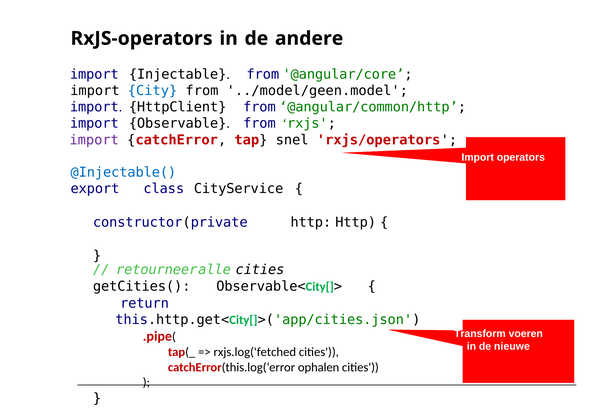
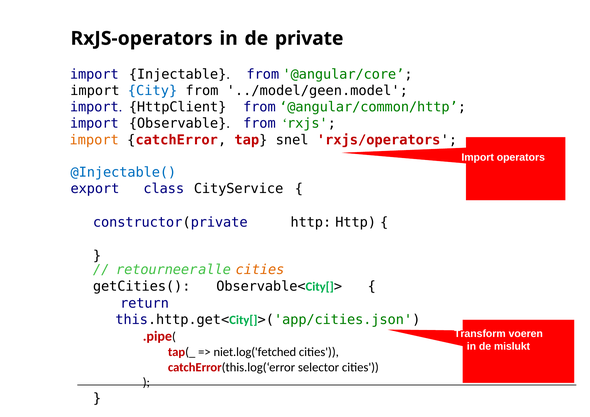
andere: andere -> private
import at (94, 140) colour: purple -> orange
cities at (260, 270) colour: black -> orange
nieuwe: nieuwe -> mislukt
rxjs.log('fetched: rxjs.log('fetched -> niet.log('fetched
ophalen: ophalen -> selector
